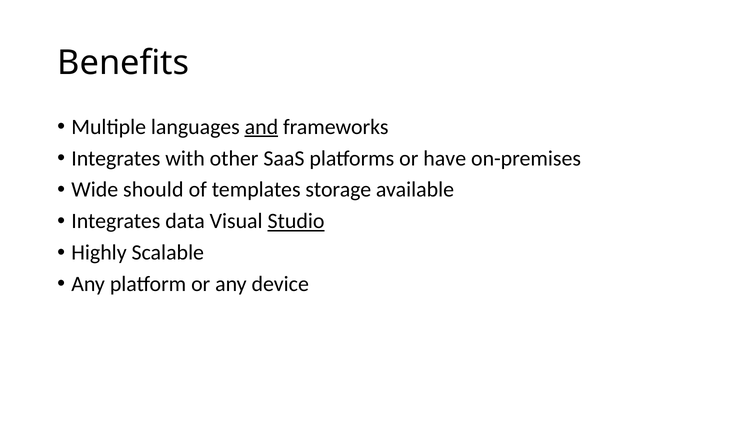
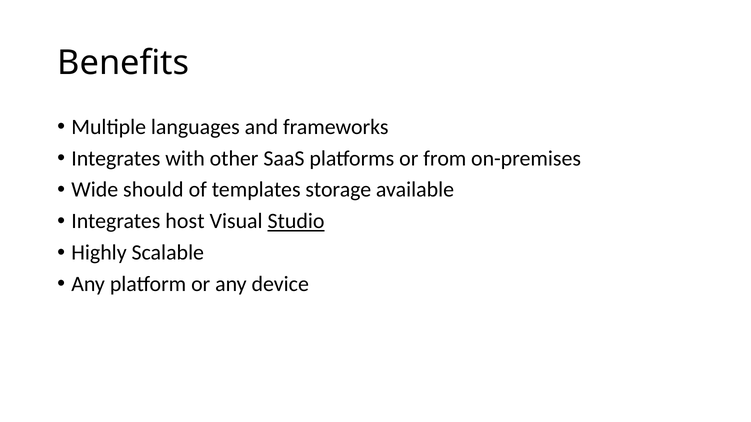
and underline: present -> none
have: have -> from
data: data -> host
